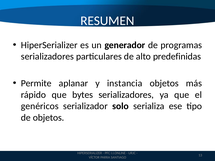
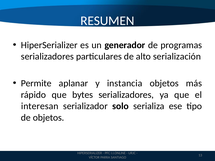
predefinidas: predefinidas -> serialización
genéricos: genéricos -> interesan
